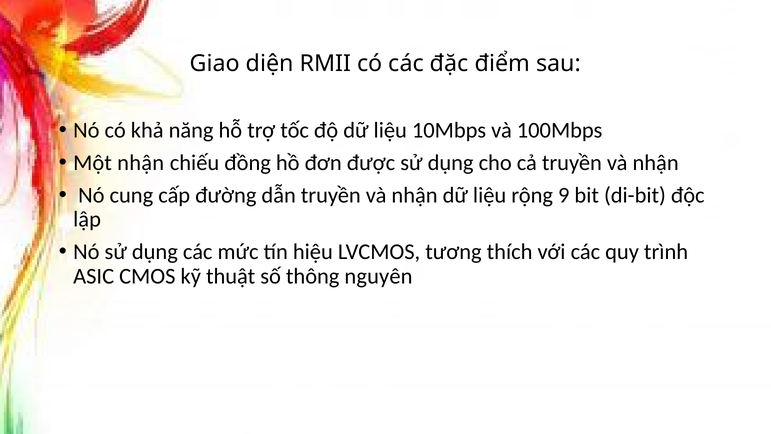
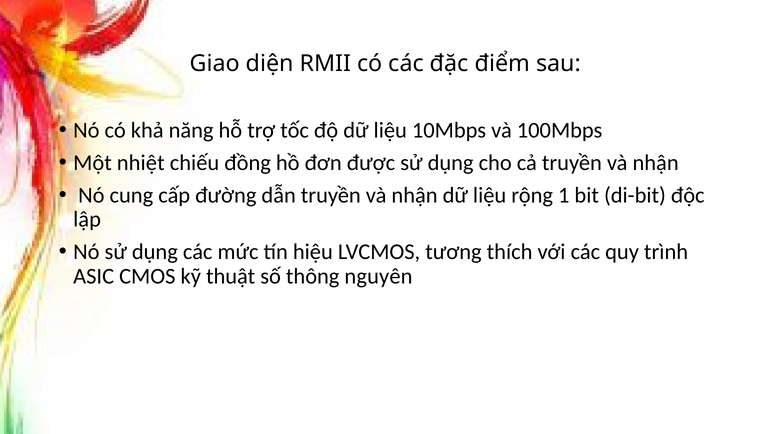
Một nhận: nhận -> nhiệt
9: 9 -> 1
